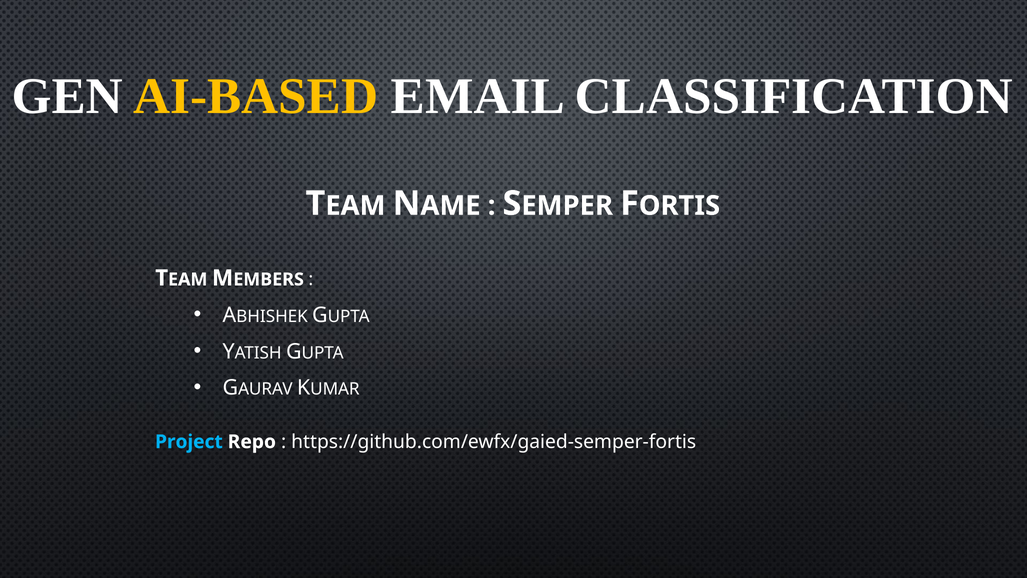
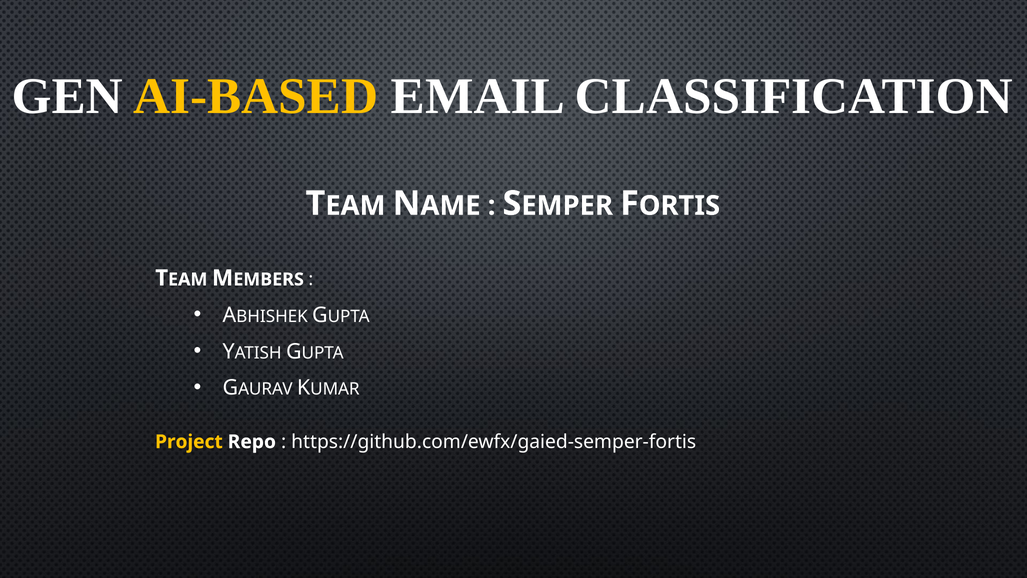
Project colour: light blue -> yellow
